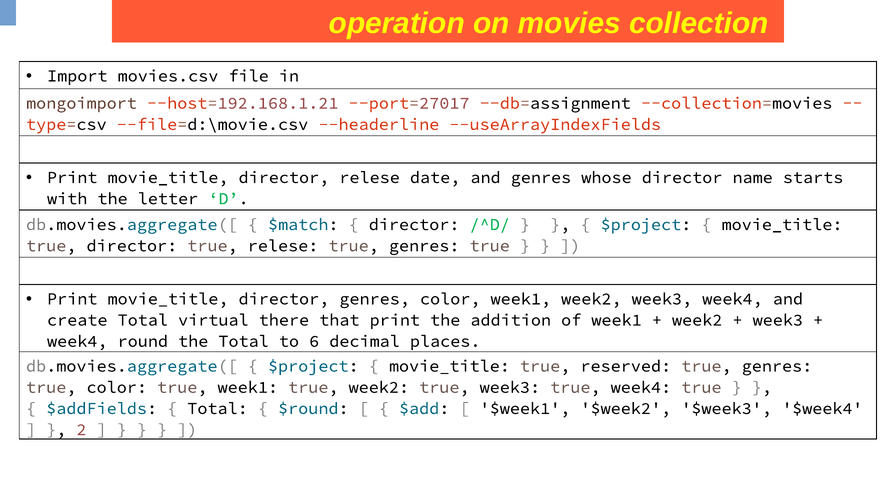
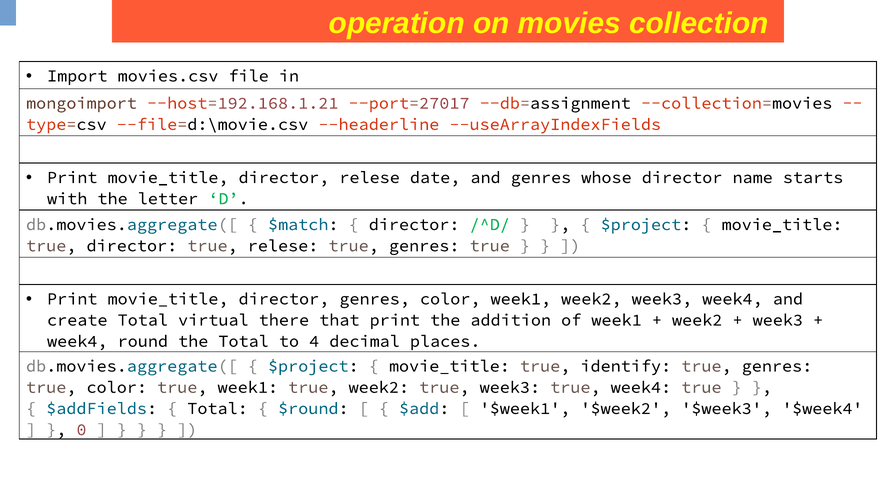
6: 6 -> 4
reserved: reserved -> identify
2: 2 -> 0
